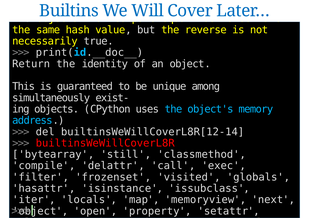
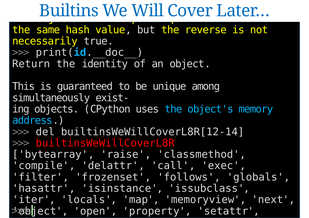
still: still -> raise
visited: visited -> follows
